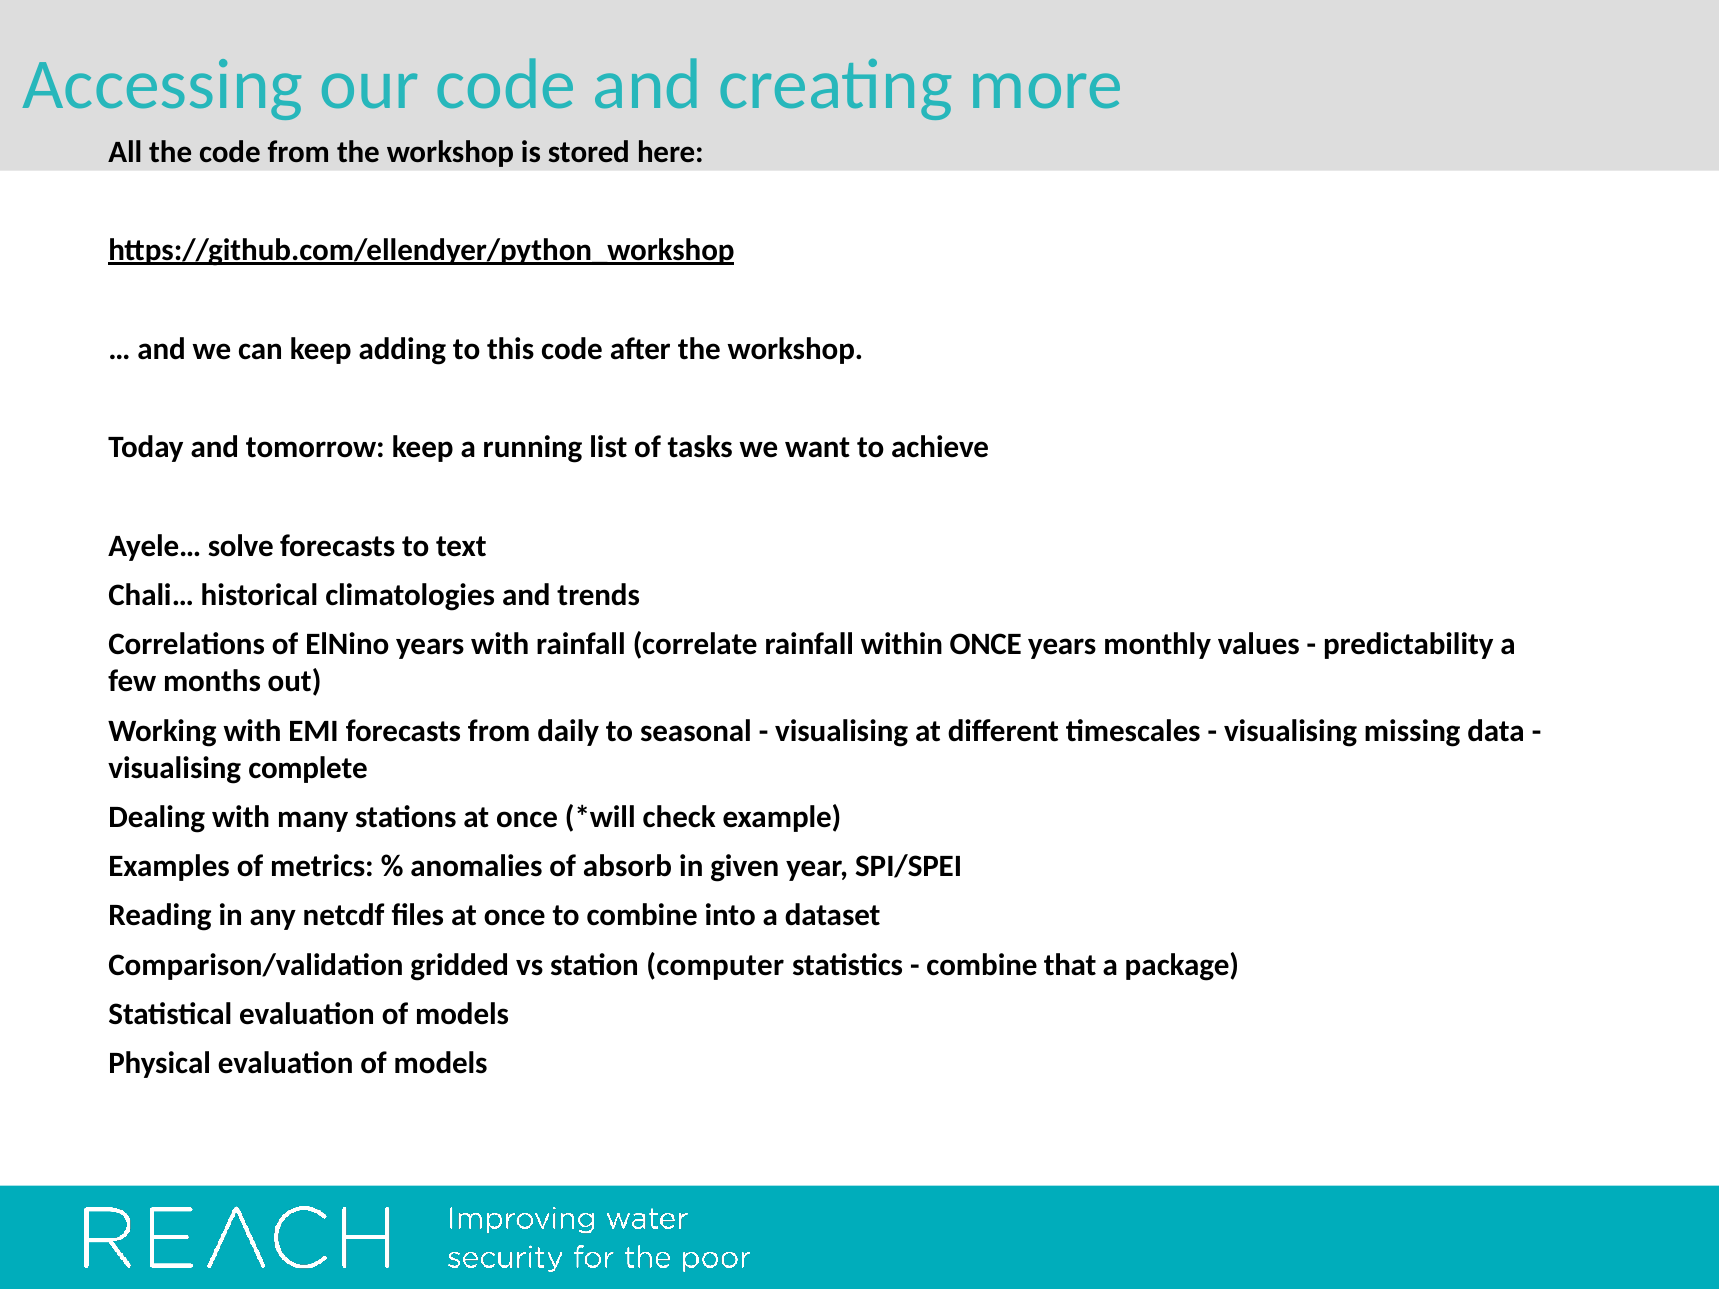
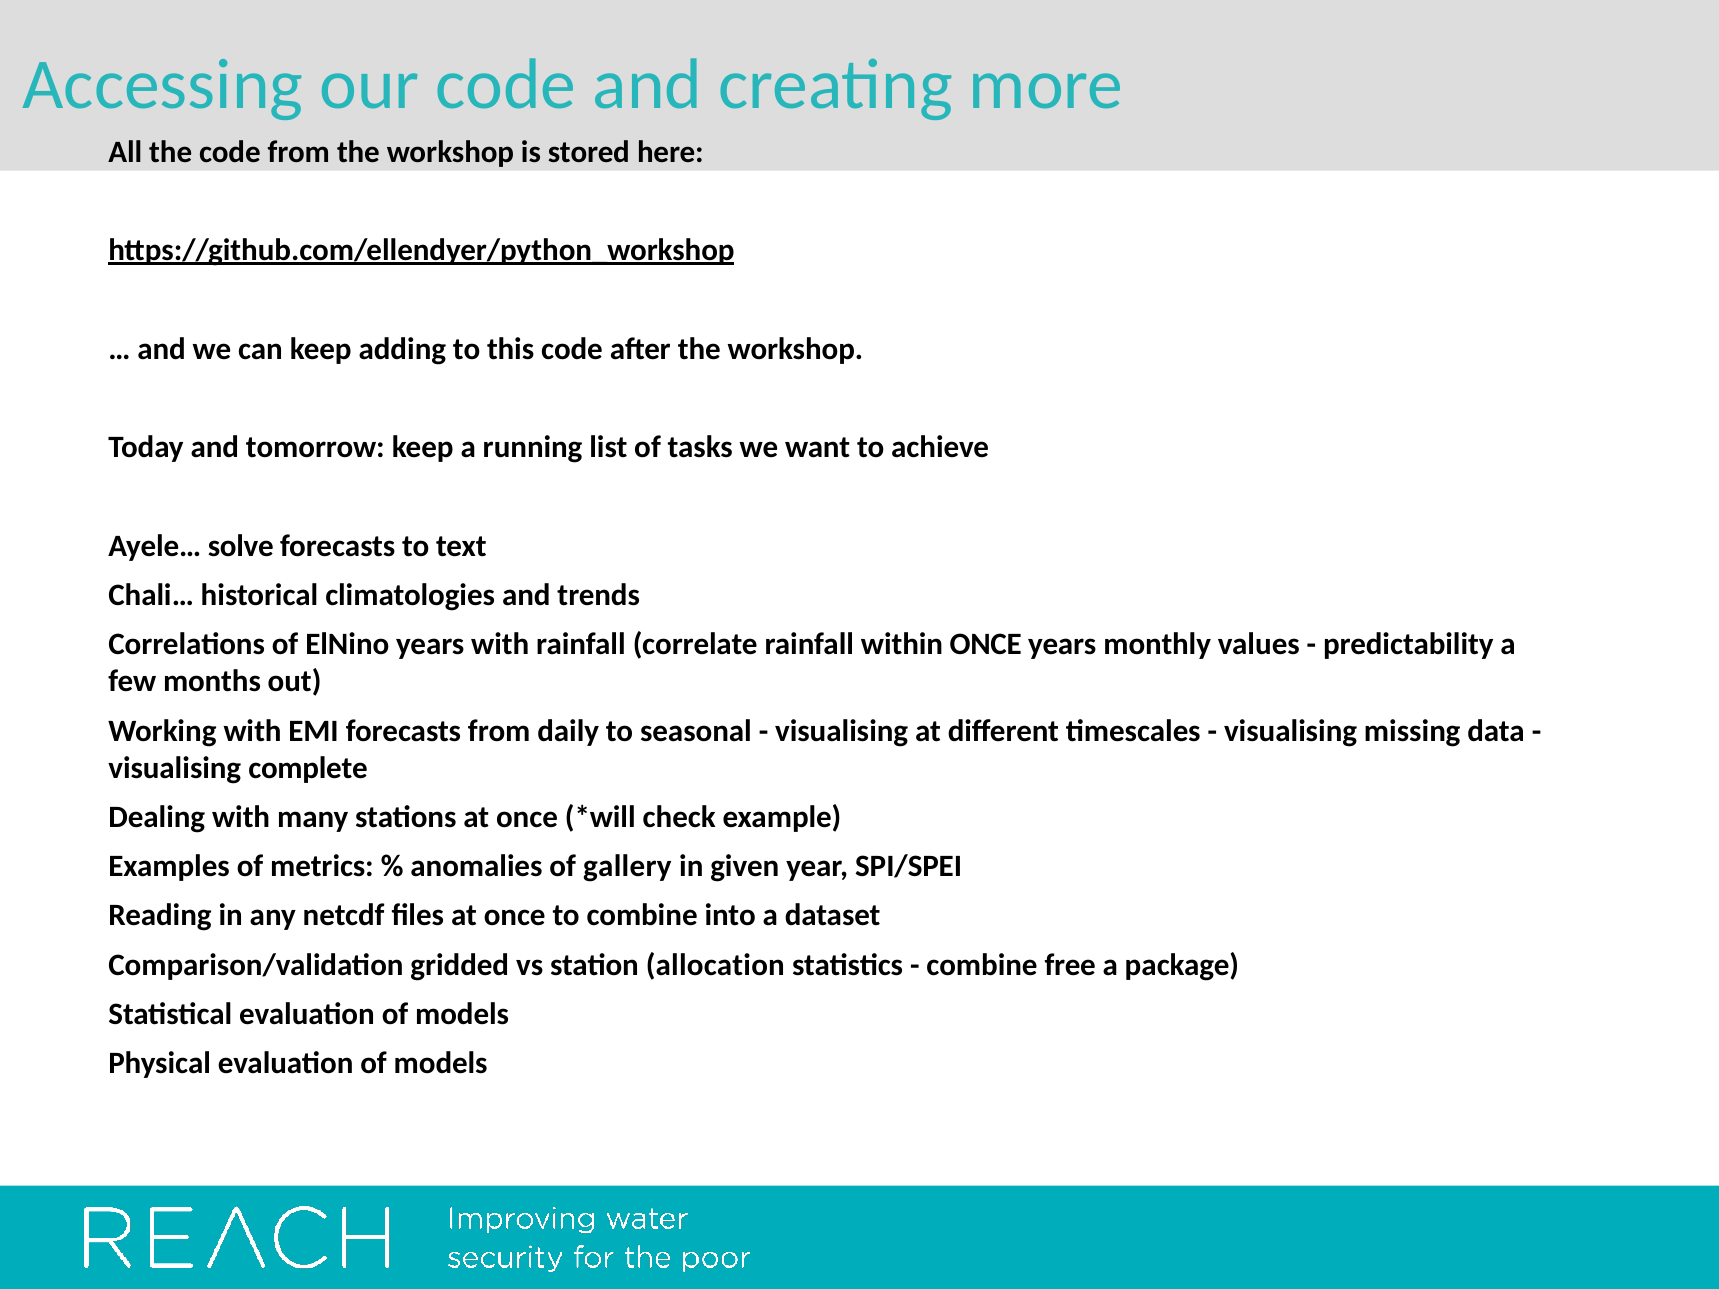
absorb: absorb -> gallery
computer: computer -> allocation
combine that: that -> free
